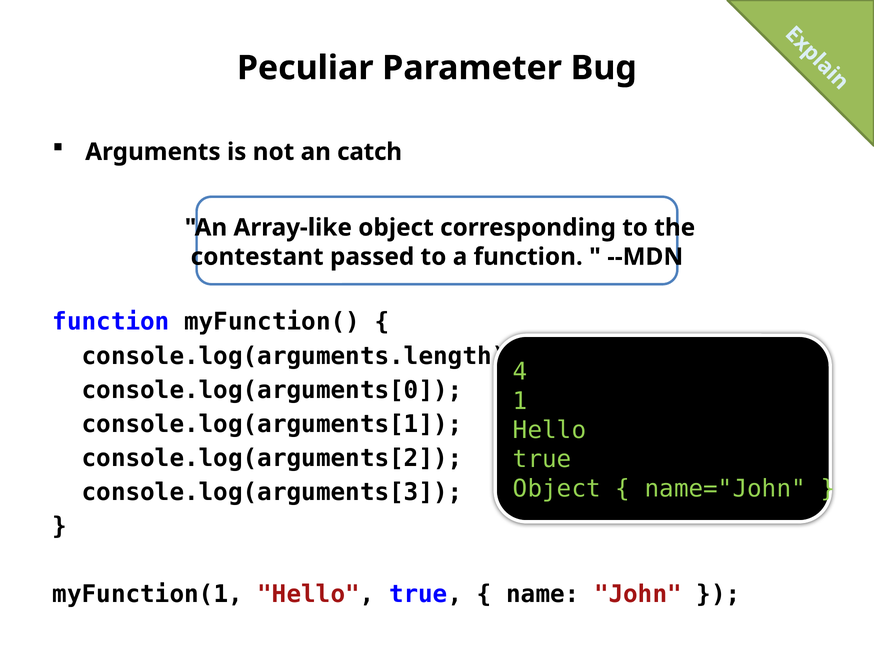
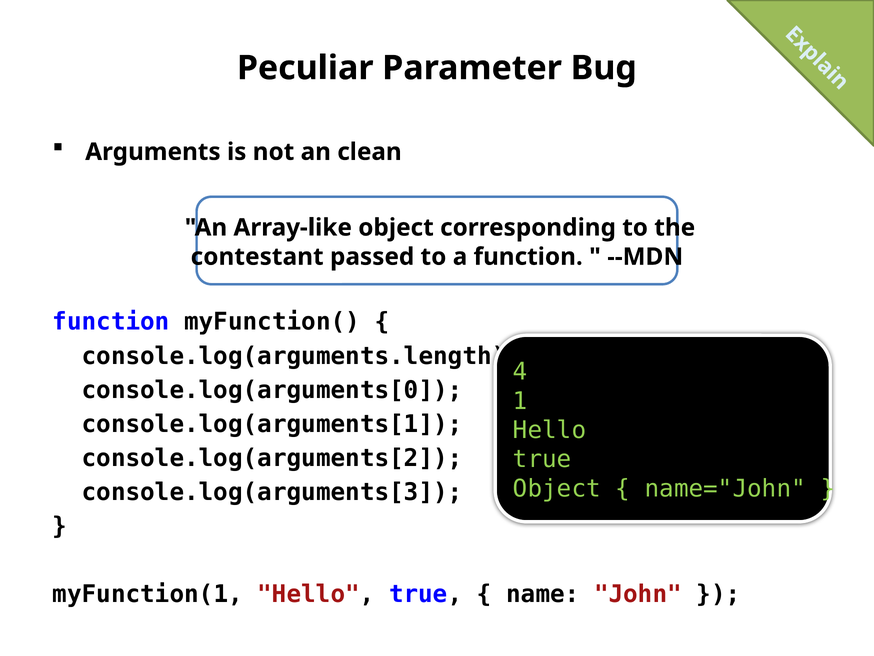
catch: catch -> clean
